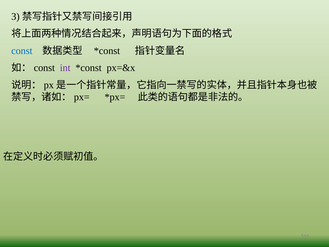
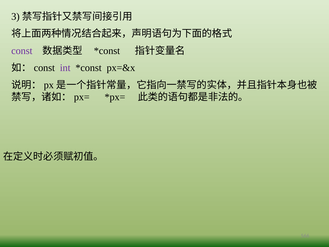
const colour: blue -> purple
